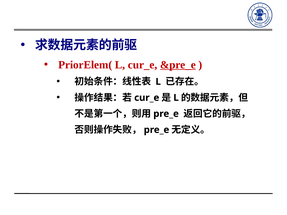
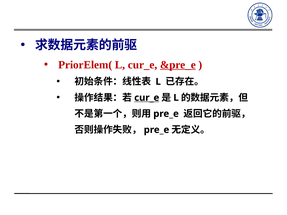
cur_e at (147, 98) underline: none -> present
